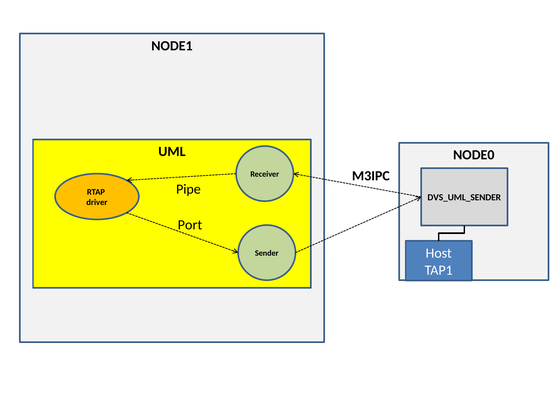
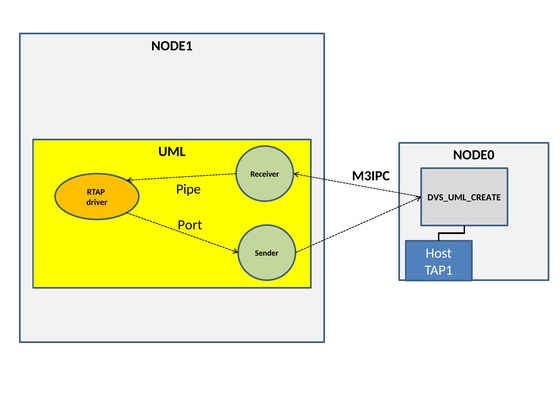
DVS_UML_SENDER: DVS_UML_SENDER -> DVS_UML_CREATE
